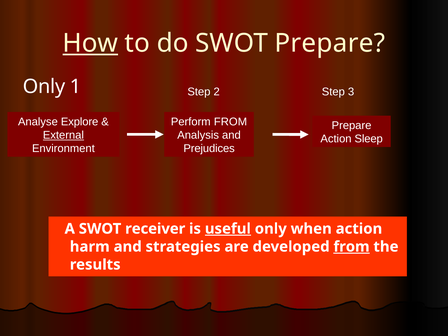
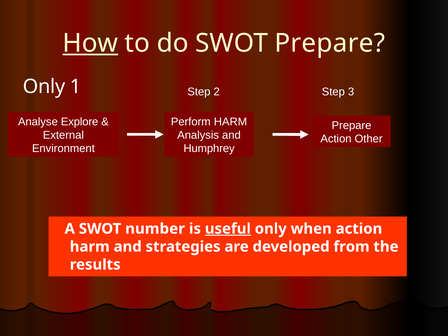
Perform FROM: FROM -> HARM
External underline: present -> none
Sleep: Sleep -> Other
Prejudices: Prejudices -> Humphrey
receiver: receiver -> number
from at (352, 247) underline: present -> none
